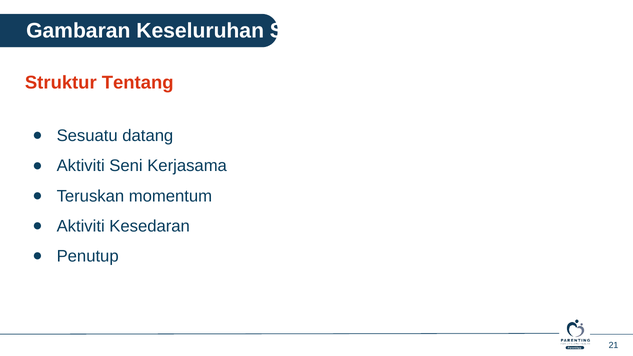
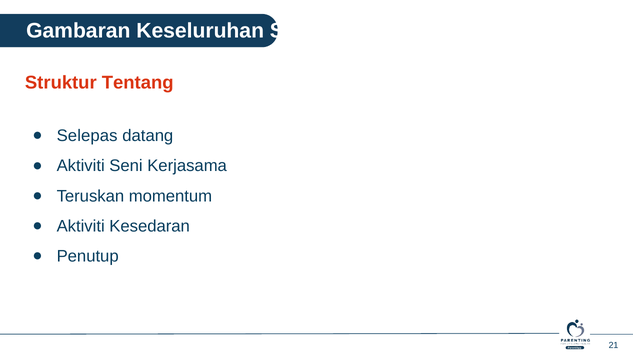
Sesuatu: Sesuatu -> Selepas
